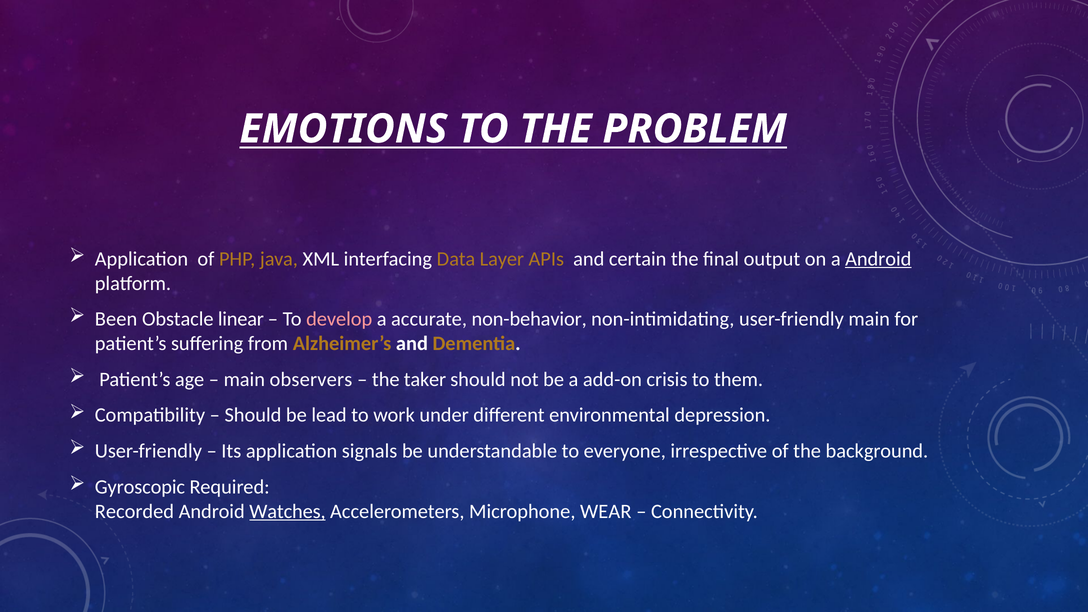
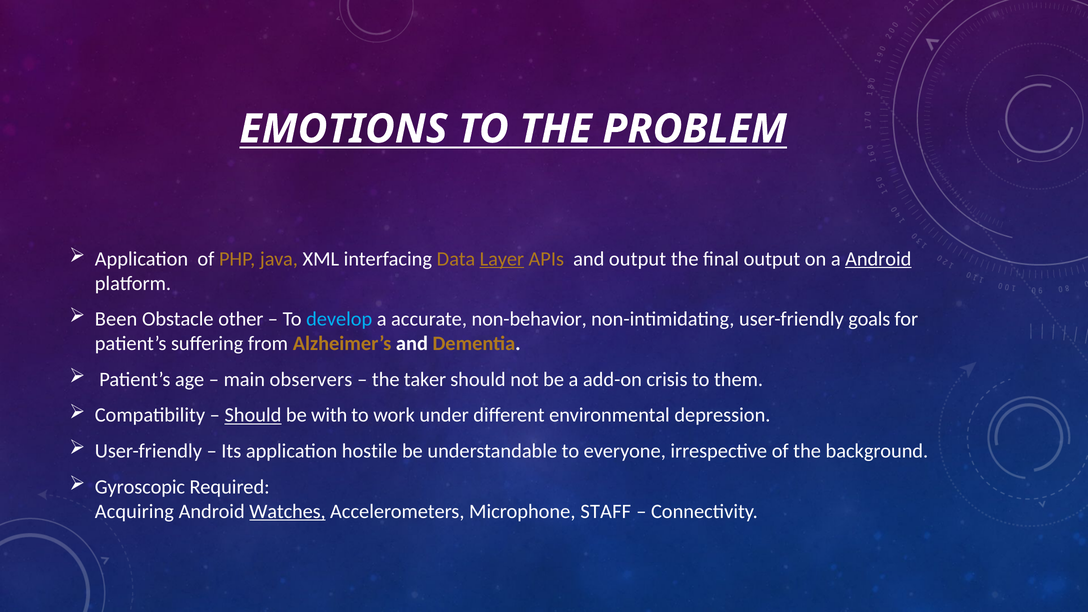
Layer underline: none -> present
and certain: certain -> output
linear: linear -> other
develop colour: pink -> light blue
user-friendly main: main -> goals
Should at (253, 415) underline: none -> present
lead: lead -> with
signals: signals -> hostile
Recorded: Recorded -> Acquiring
WEAR: WEAR -> STAFF
